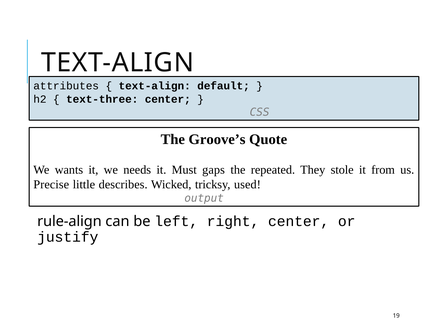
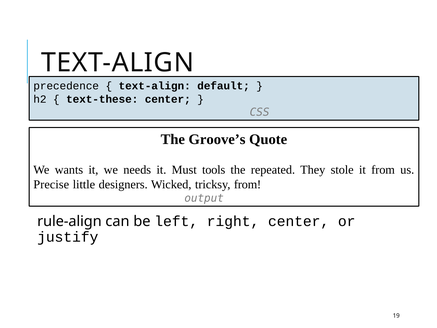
attributes: attributes -> precedence
text-three: text-three -> text-these
gaps: gaps -> tools
describes: describes -> designers
tricksy used: used -> from
